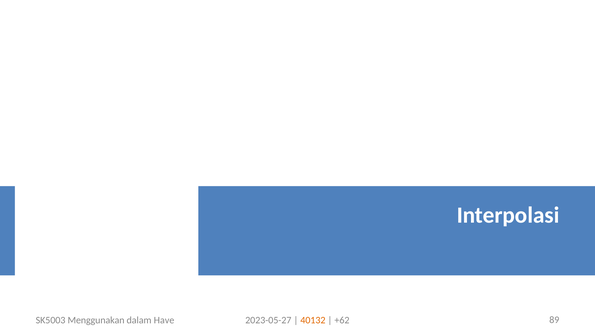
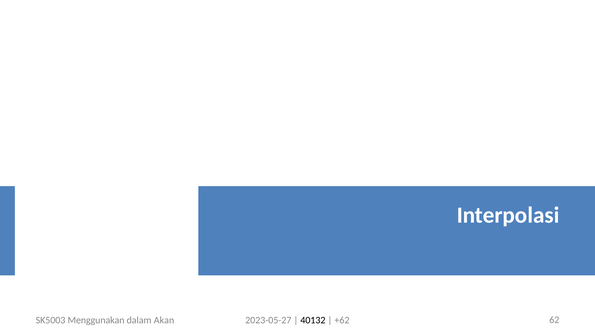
Have: Have -> Akan
40132 colour: orange -> black
89: 89 -> 62
